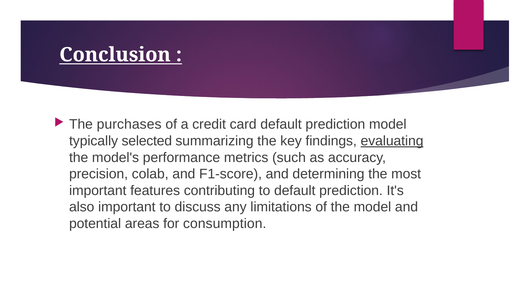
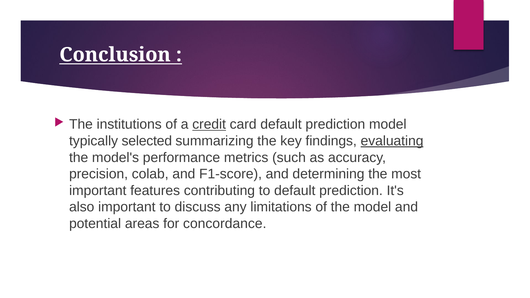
purchases: purchases -> institutions
credit underline: none -> present
consumption: consumption -> concordance
